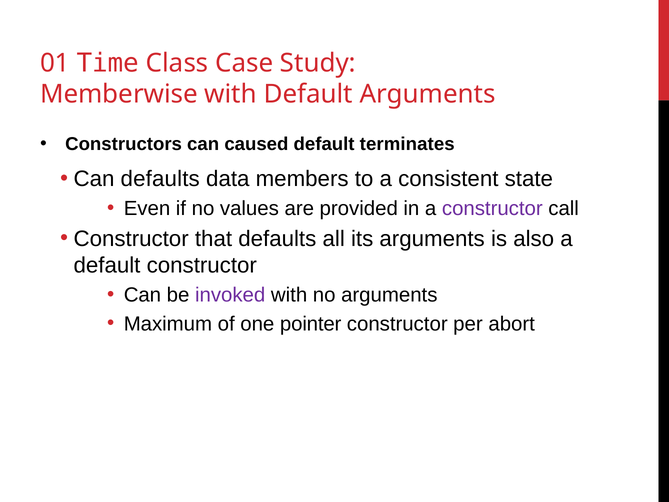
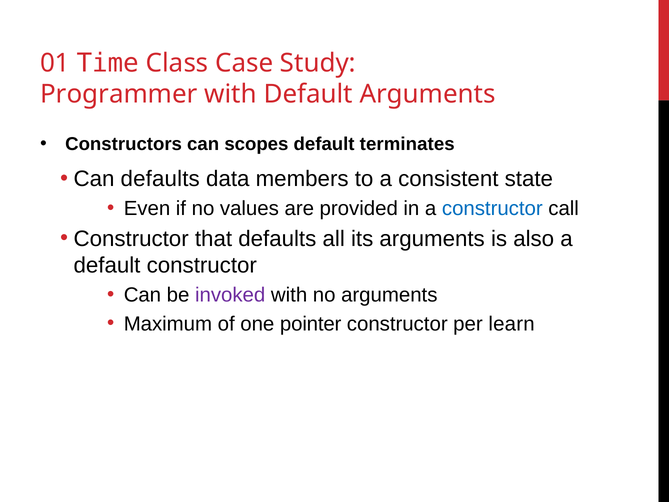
Memberwise: Memberwise -> Programmer
caused: caused -> scopes
constructor at (492, 208) colour: purple -> blue
abort: abort -> learn
